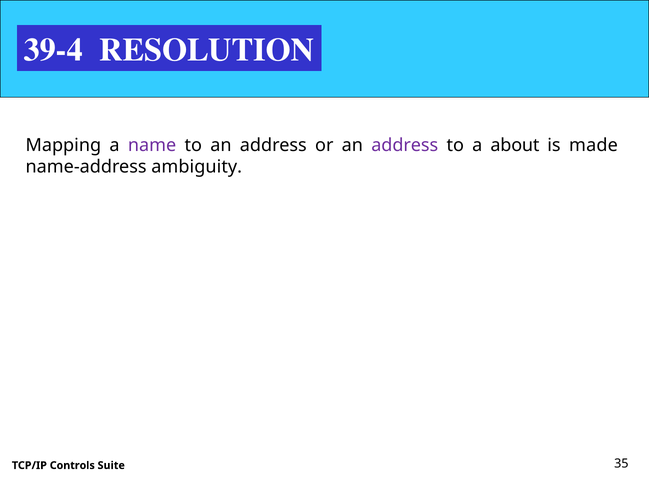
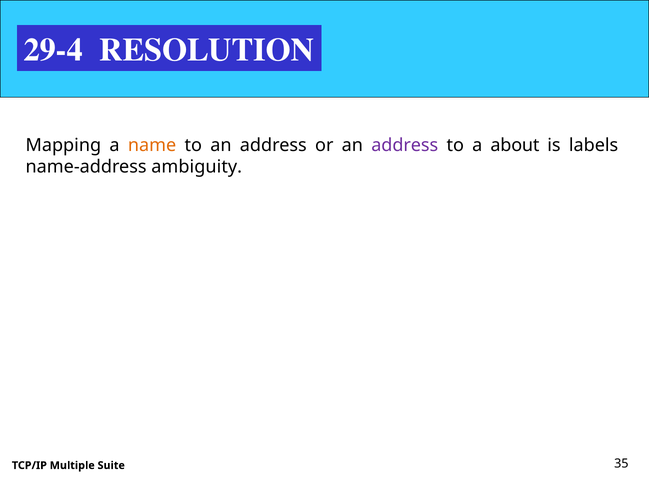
39-4: 39-4 -> 29-4
name colour: purple -> orange
made: made -> labels
Controls: Controls -> Multiple
